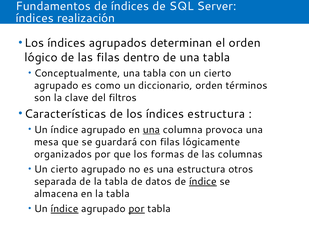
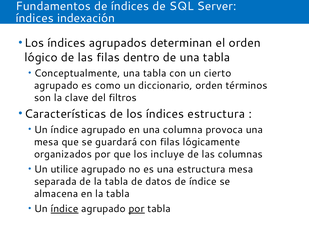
realización: realización -> indexación
una at (151, 130) underline: present -> none
formas: formas -> incluye
cierto at (65, 170): cierto -> utilice
estructura otros: otros -> mesa
índice at (203, 182) underline: present -> none
